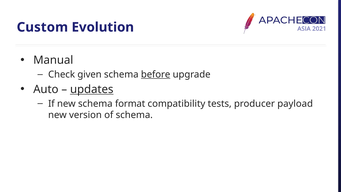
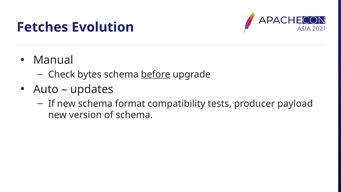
Custom: Custom -> Fetches
given: given -> bytes
updates underline: present -> none
